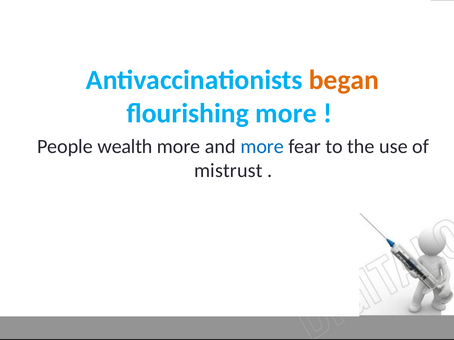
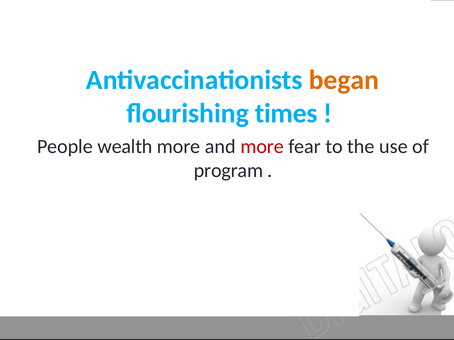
flourishing more: more -> times
more at (262, 147) colour: blue -> red
mistrust: mistrust -> program
